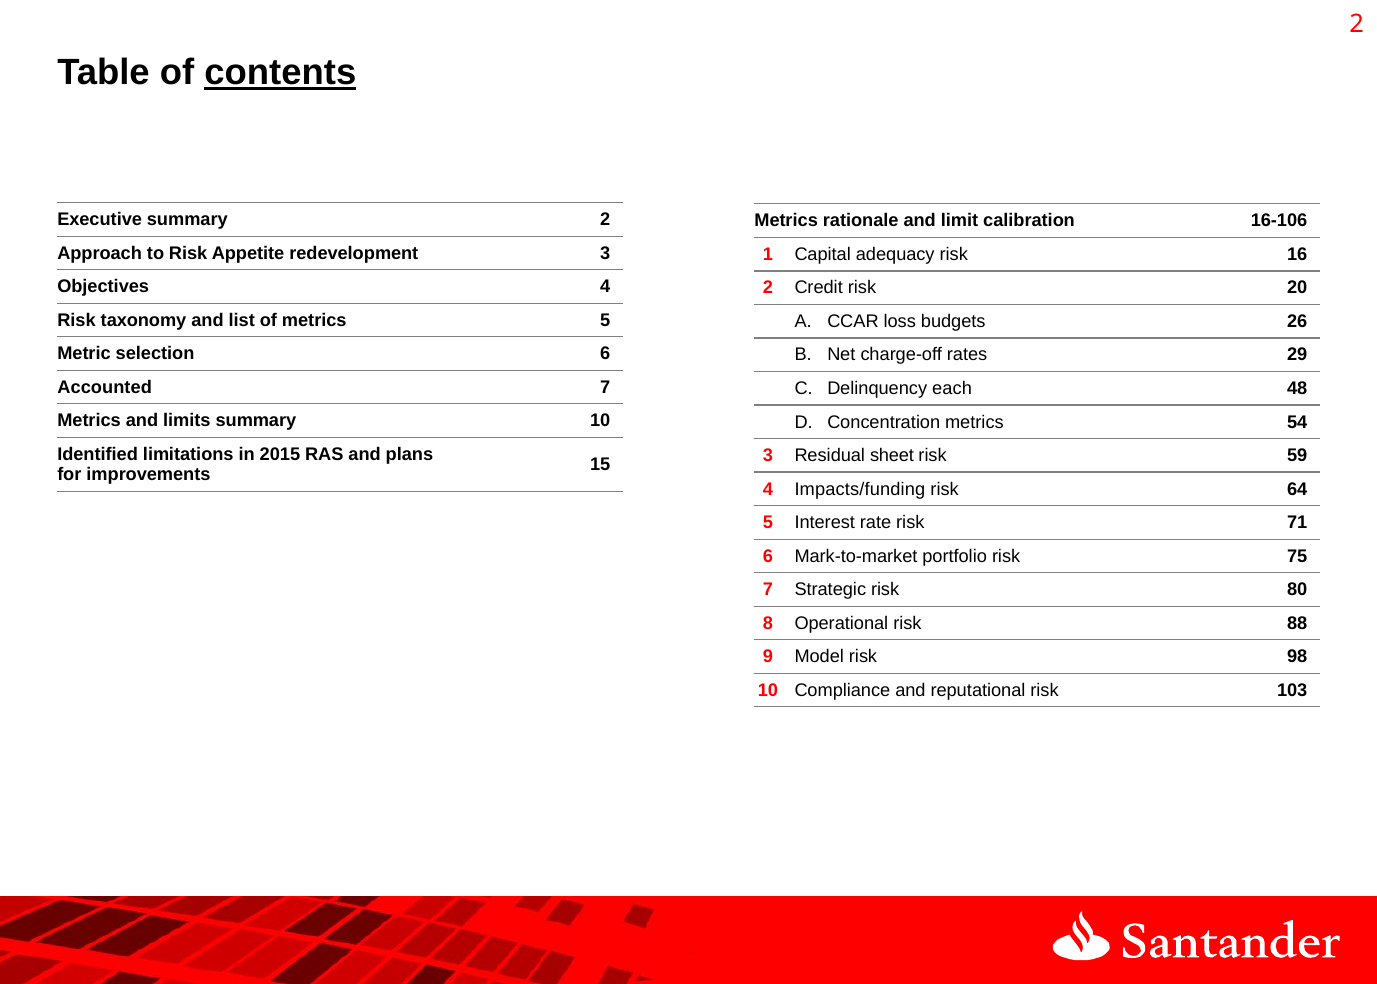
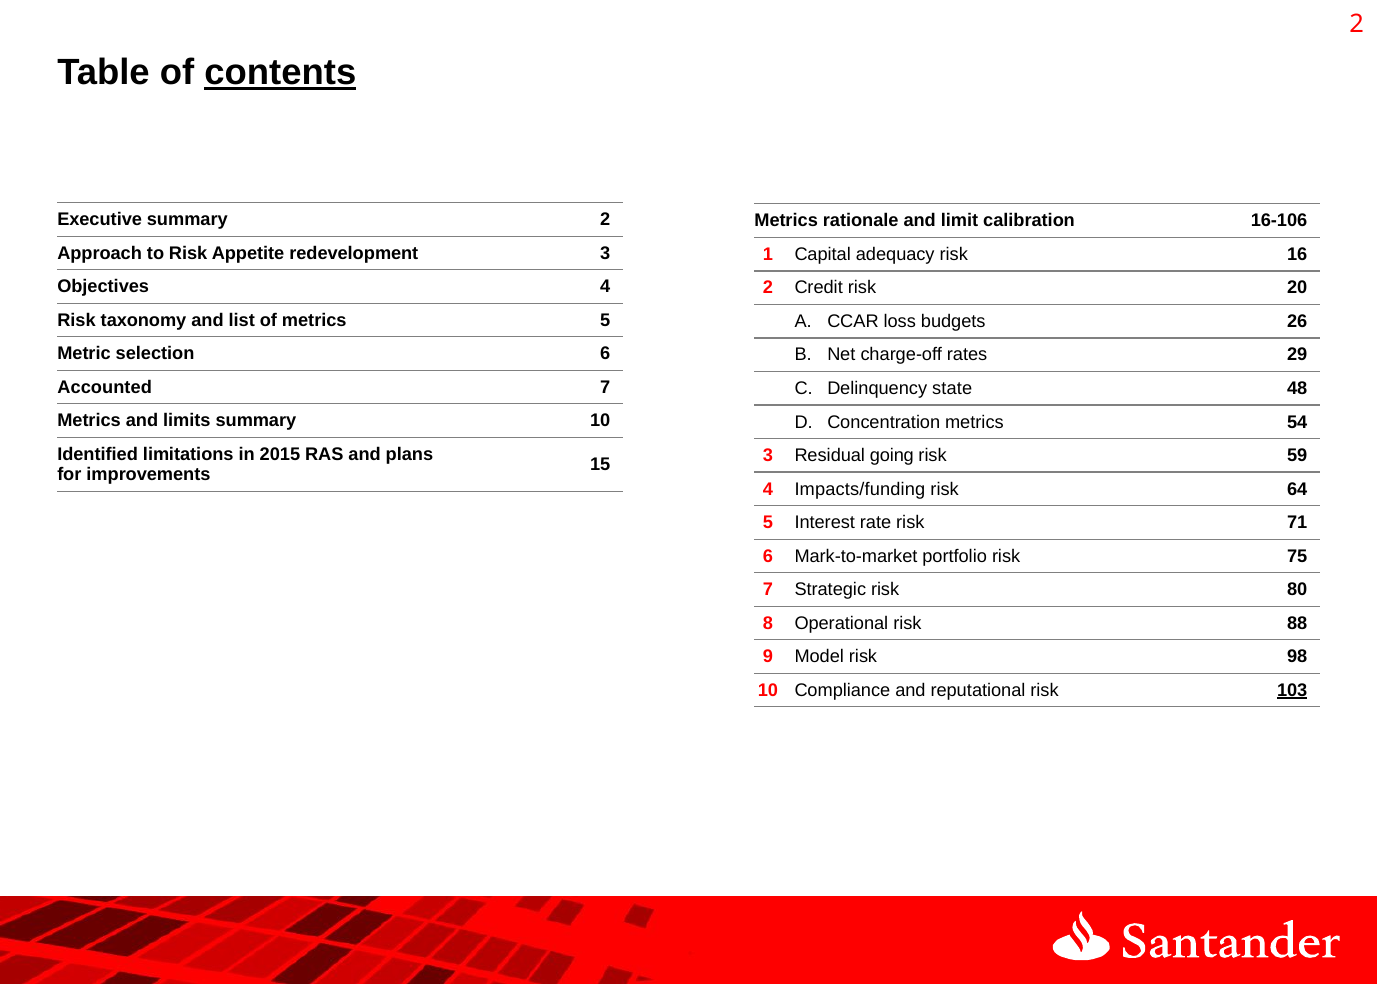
each: each -> state
sheet: sheet -> going
103 underline: none -> present
